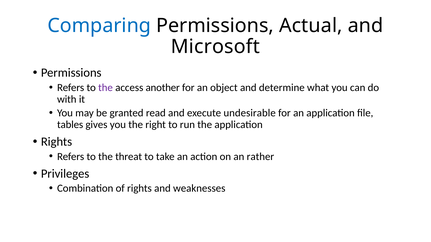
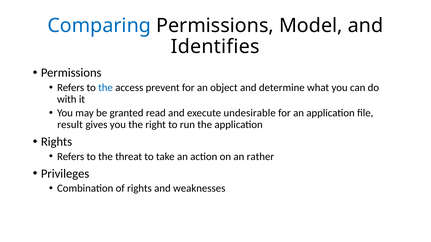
Actual: Actual -> Model
Microsoft: Microsoft -> Identifies
the at (106, 88) colour: purple -> blue
another: another -> prevent
tables: tables -> result
